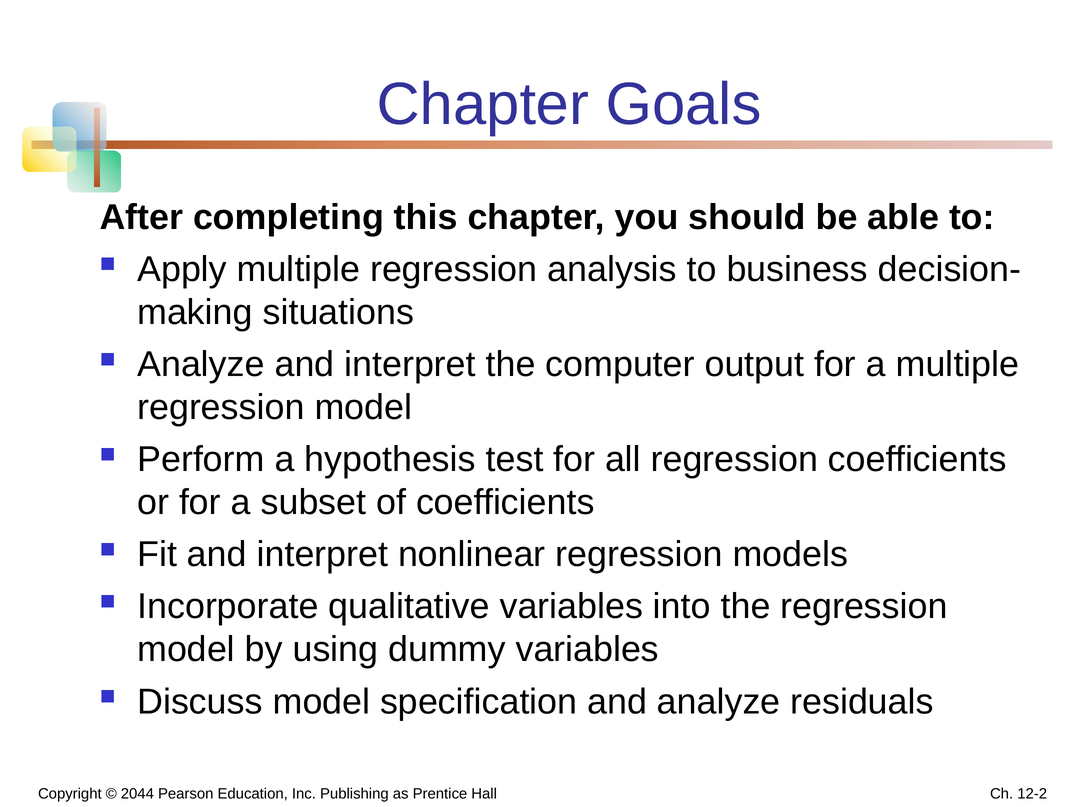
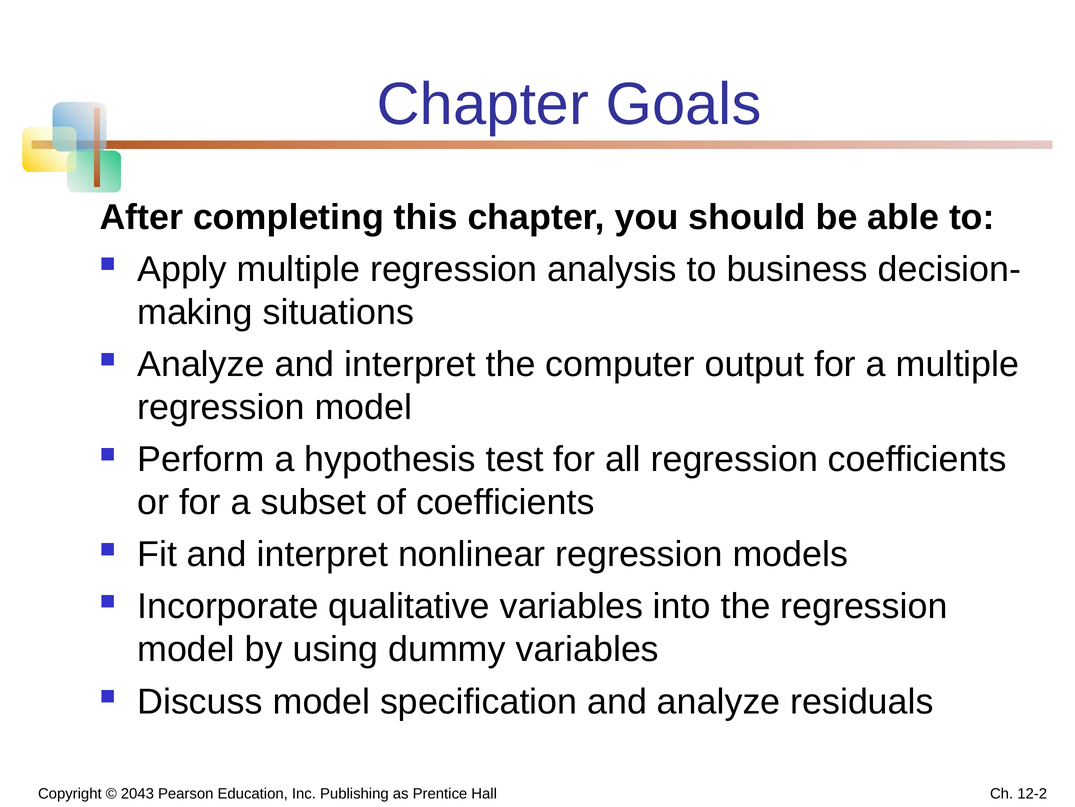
2044: 2044 -> 2043
